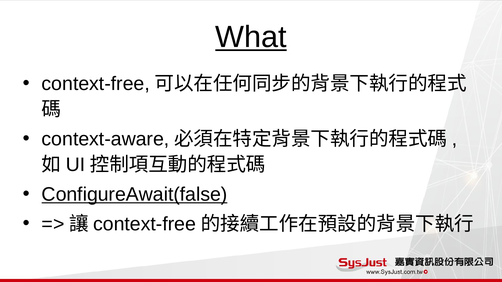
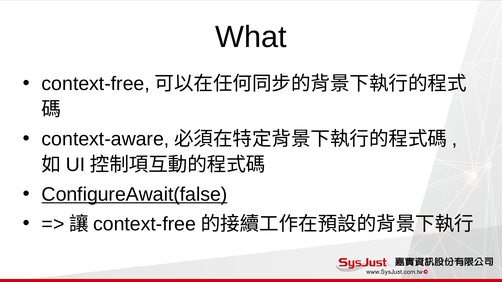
What underline: present -> none
